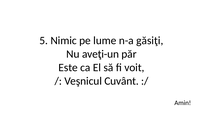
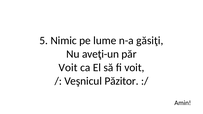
Este at (68, 68): Este -> Voit
Cuvânt: Cuvânt -> Păzitor
